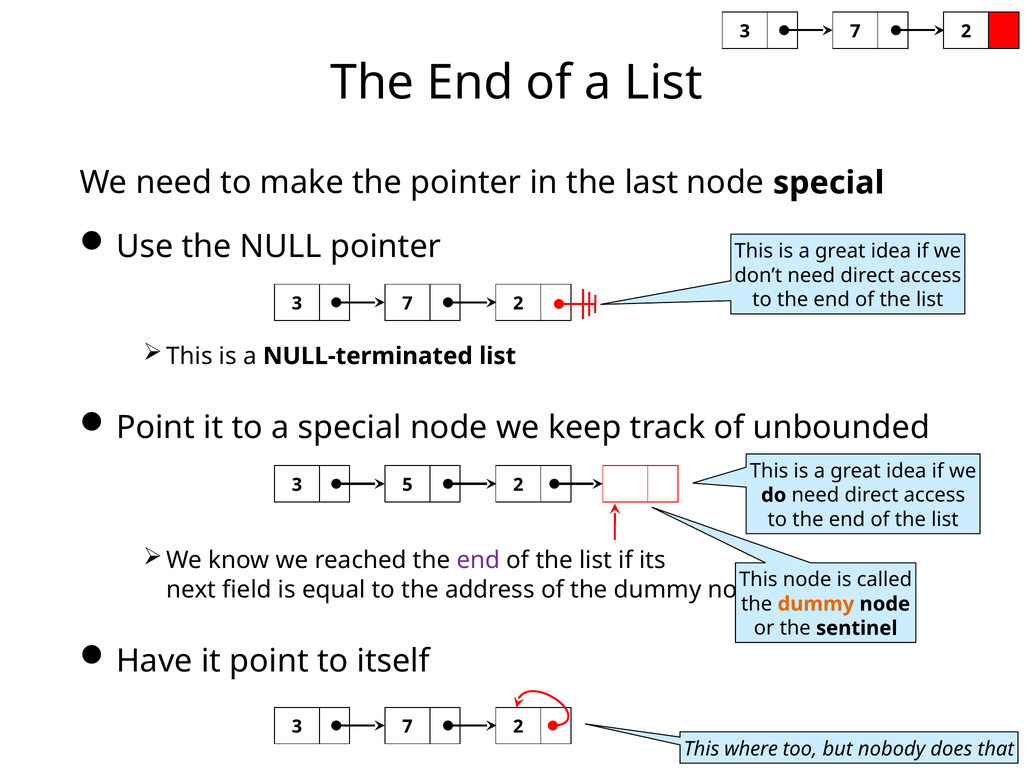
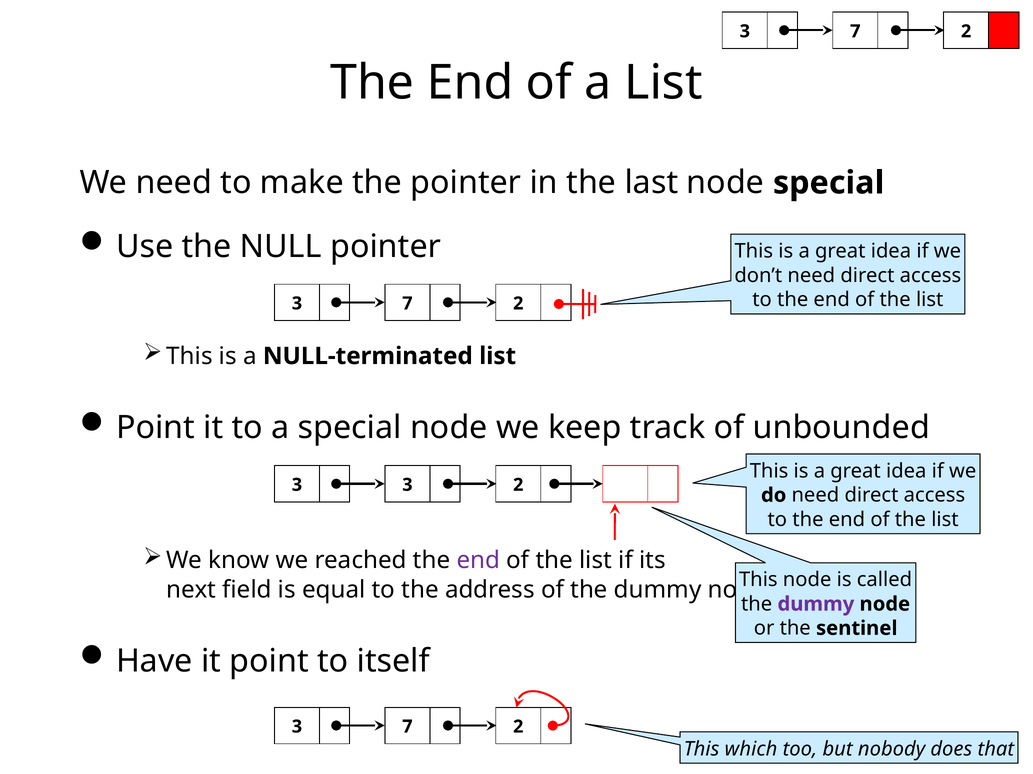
3 5: 5 -> 3
dummy at (816, 605) colour: orange -> purple
where: where -> which
